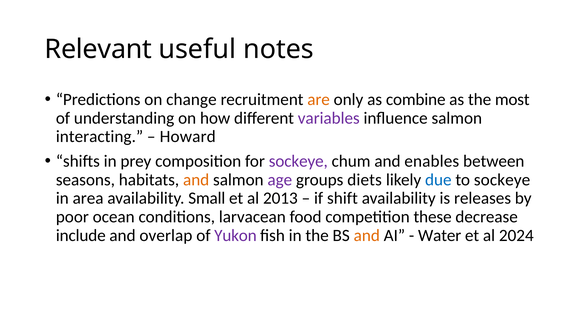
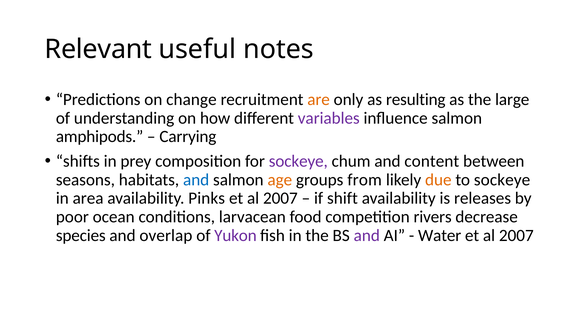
combine: combine -> resulting
most: most -> large
interacting: interacting -> amphipods
Howard: Howard -> Carrying
enables: enables -> content
and at (196, 180) colour: orange -> blue
age colour: purple -> orange
diets: diets -> from
due colour: blue -> orange
Small: Small -> Pinks
2013 at (280, 198): 2013 -> 2007
these: these -> rivers
include: include -> species
and at (367, 235) colour: orange -> purple
2024 at (516, 235): 2024 -> 2007
